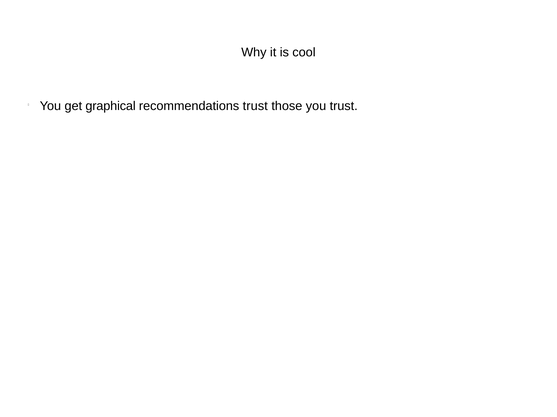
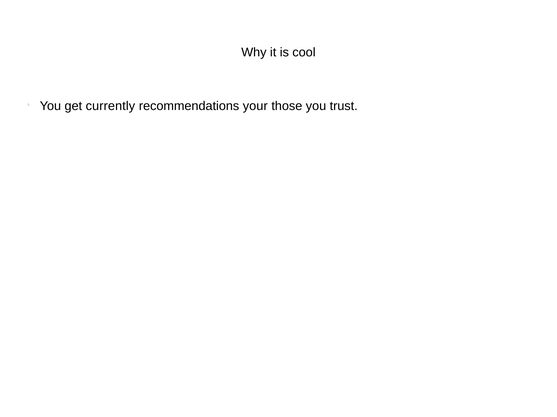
graphical: graphical -> currently
recommendations trust: trust -> your
